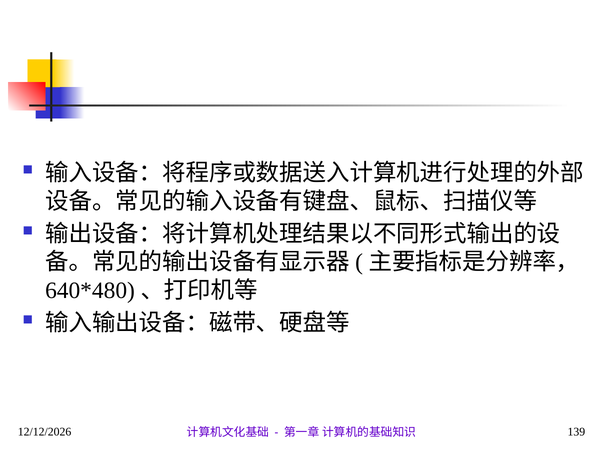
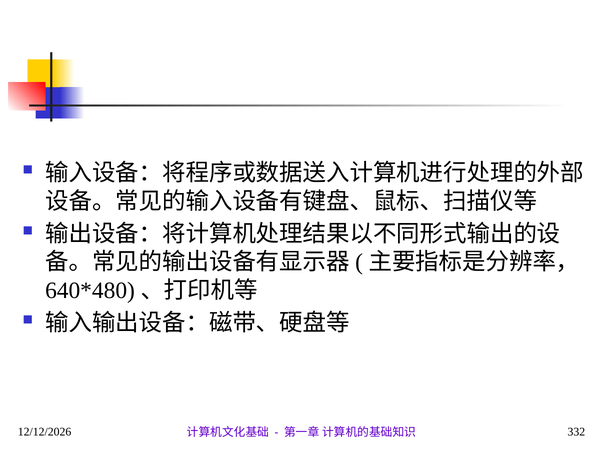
139: 139 -> 332
